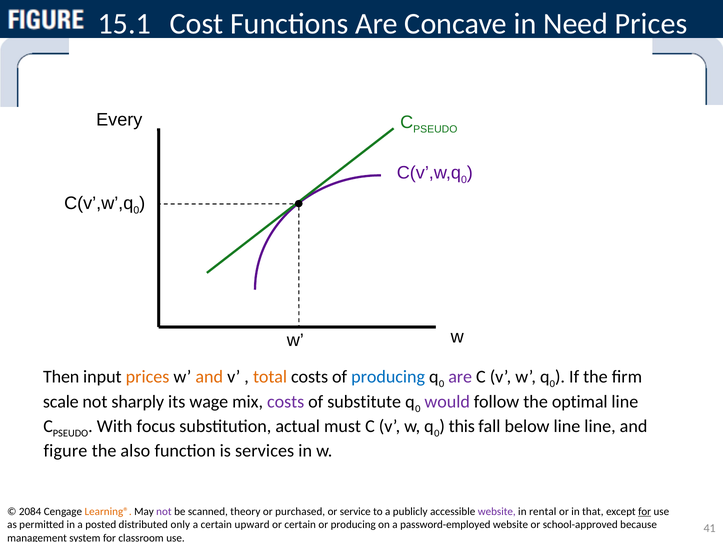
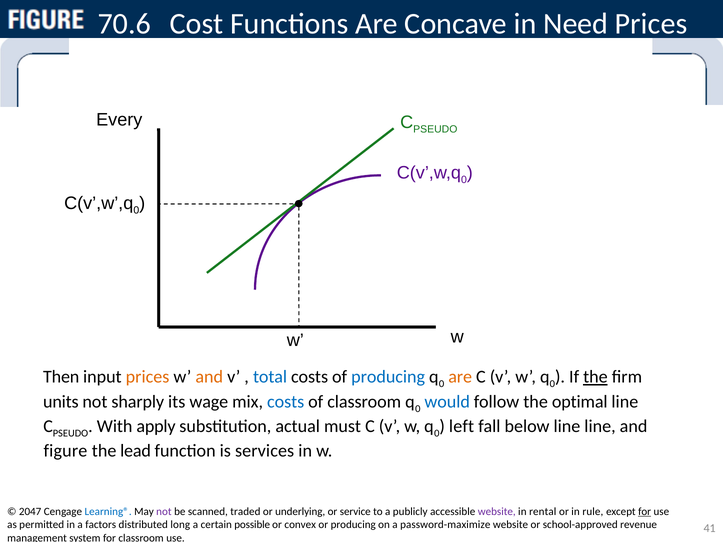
15.1: 15.1 -> 70.6
total colour: orange -> blue
are at (460, 377) colour: purple -> orange
the at (595, 377) underline: none -> present
scale: scale -> units
costs at (286, 402) colour: purple -> blue
of substitute: substitute -> classroom
would colour: purple -> blue
focus: focus -> apply
this: this -> left
also: also -> lead
2084: 2084 -> 2047
Learning® colour: orange -> blue
theory: theory -> traded
purchased: purchased -> underlying
that: that -> rule
posted: posted -> factors
only: only -> long
upward: upward -> possible
or certain: certain -> convex
password-employed: password-employed -> password-maximize
because: because -> revenue
